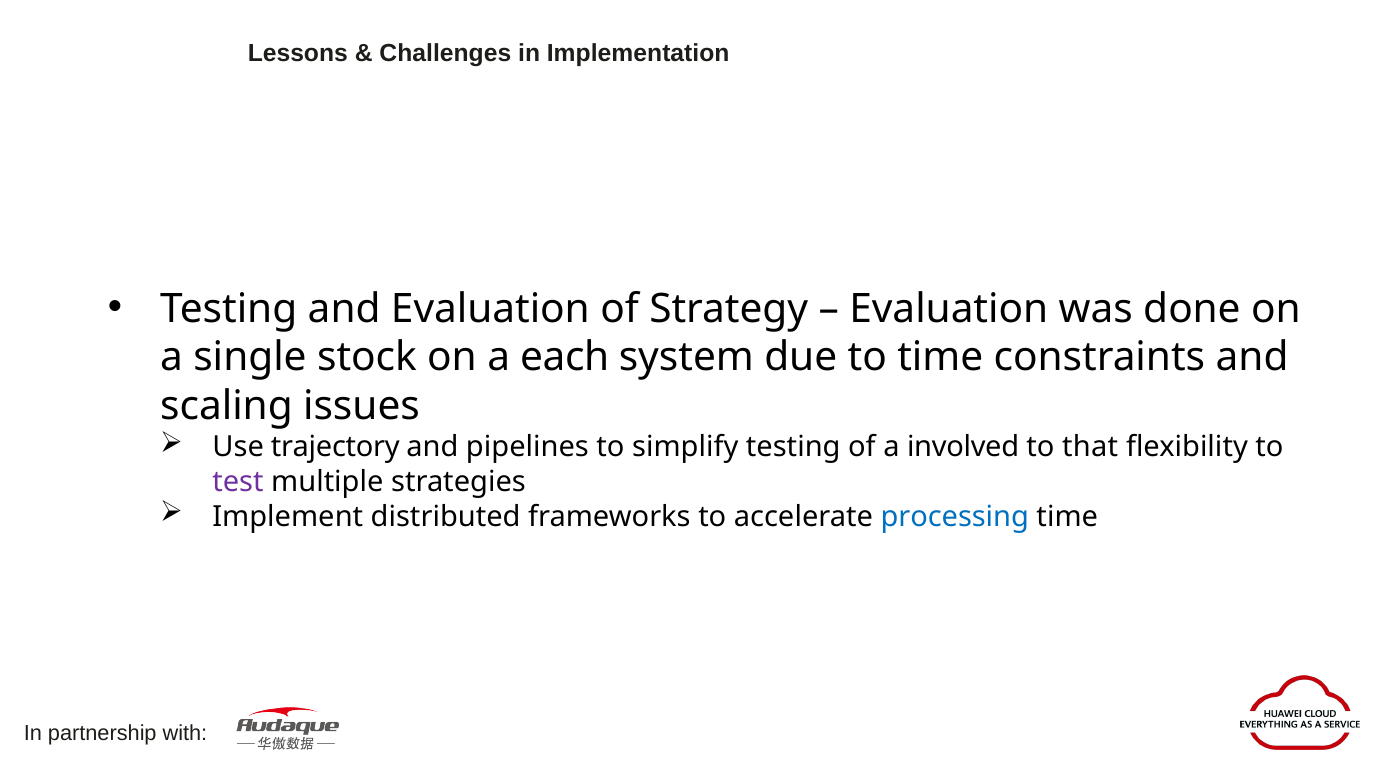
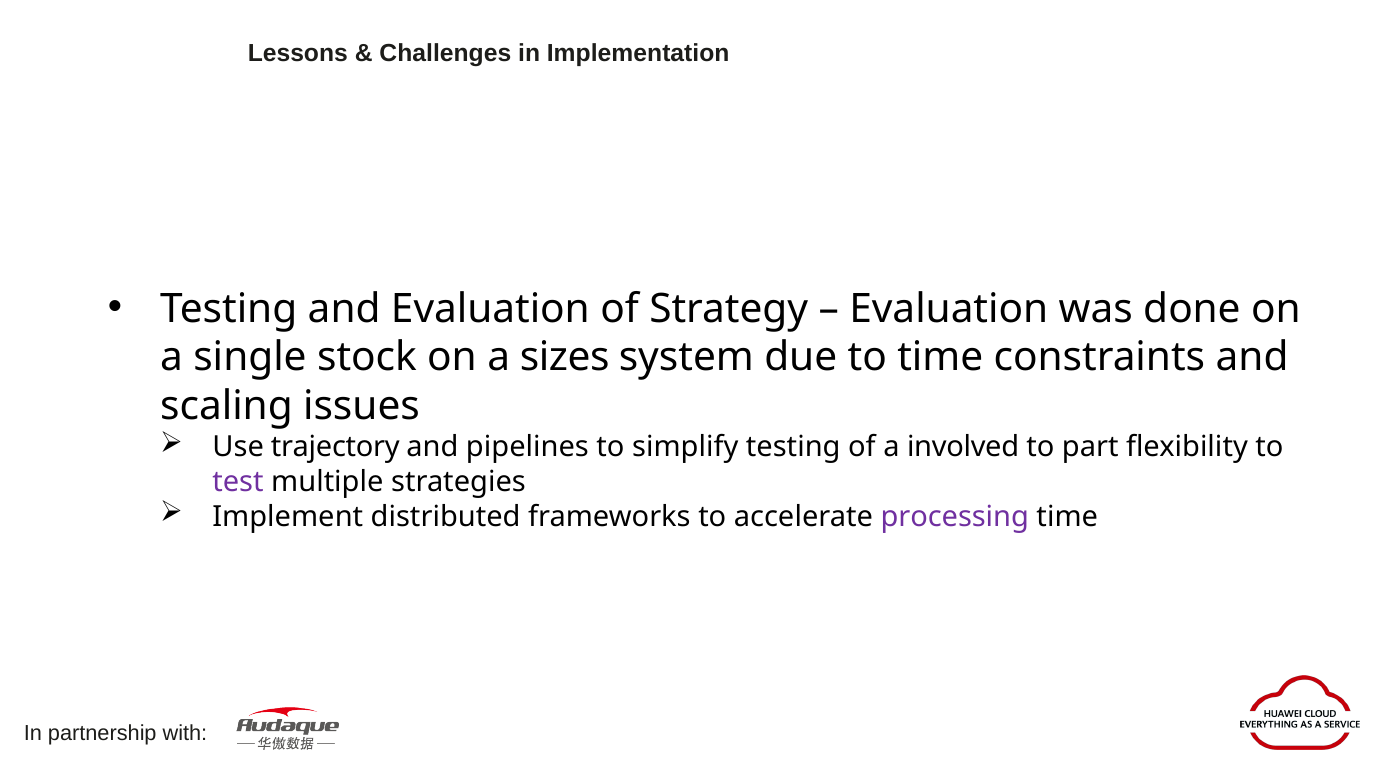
each: each -> sizes
that: that -> part
processing colour: blue -> purple
